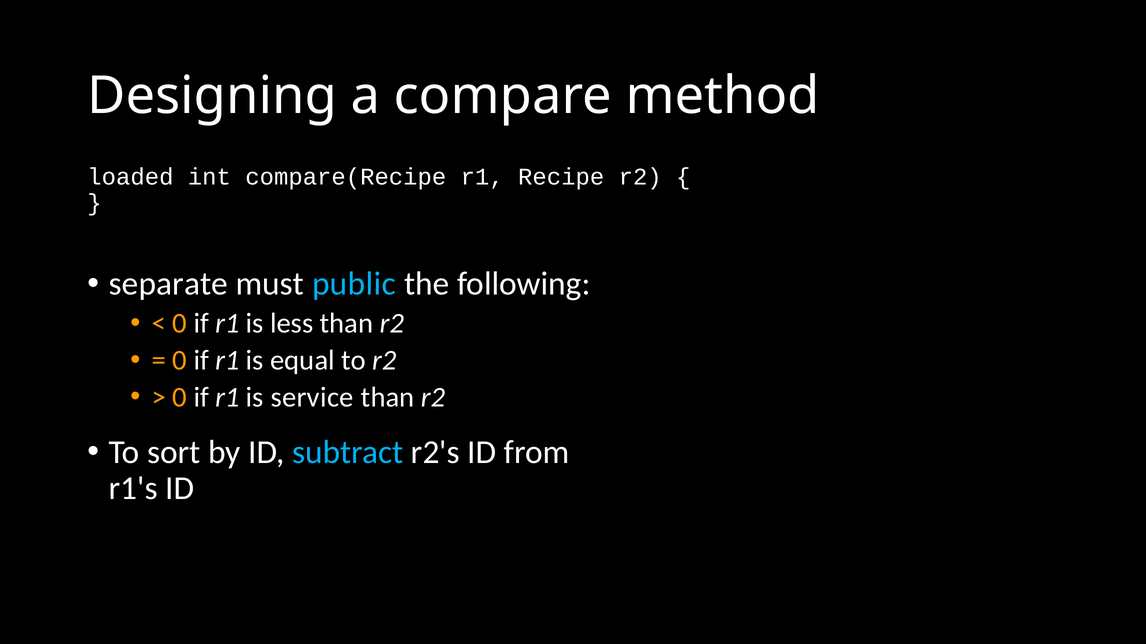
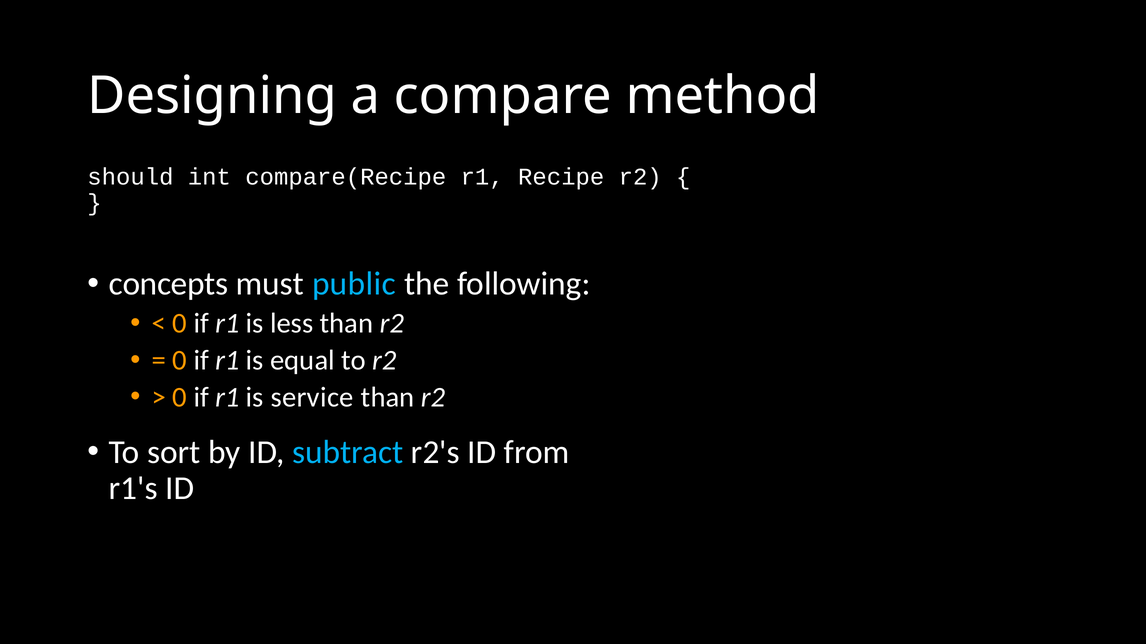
loaded: loaded -> should
separate: separate -> concepts
